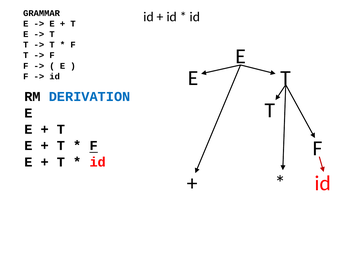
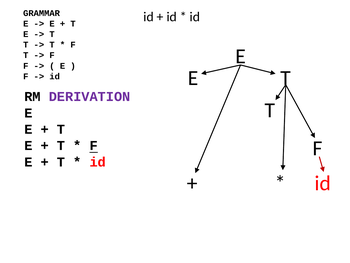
DERIVATION colour: blue -> purple
